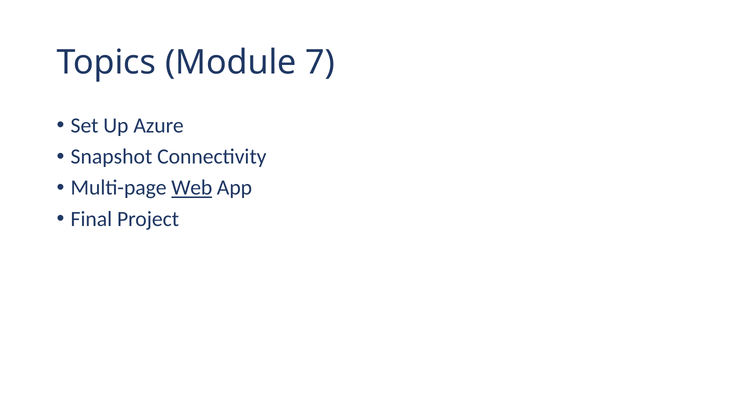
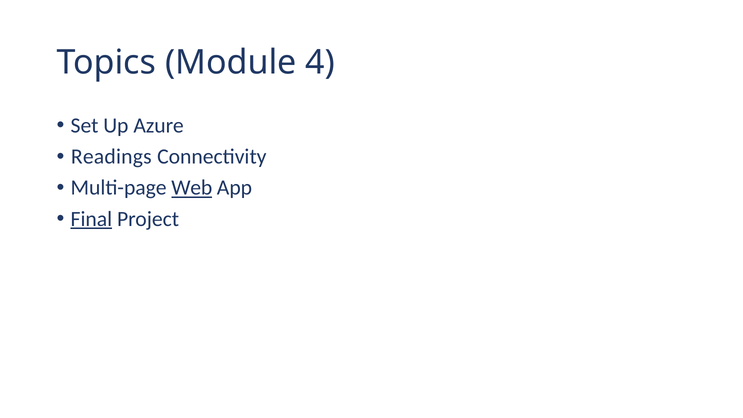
7: 7 -> 4
Snapshot: Snapshot -> Readings
Final underline: none -> present
